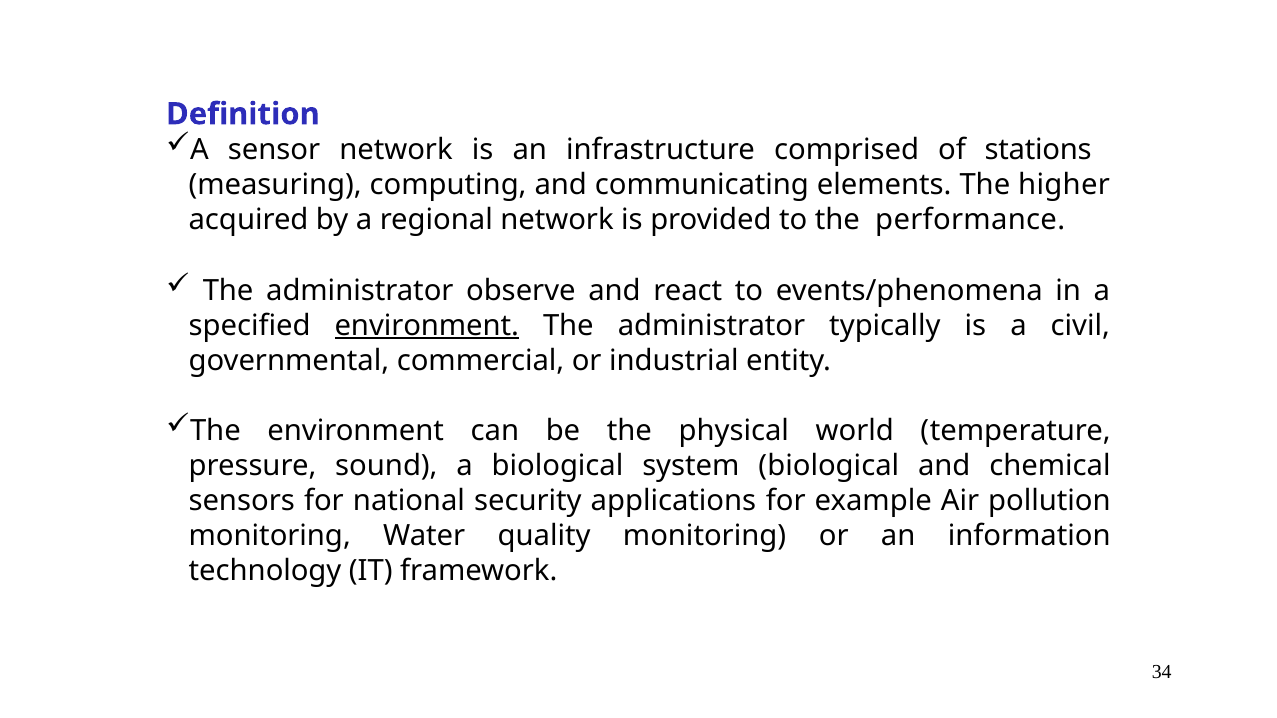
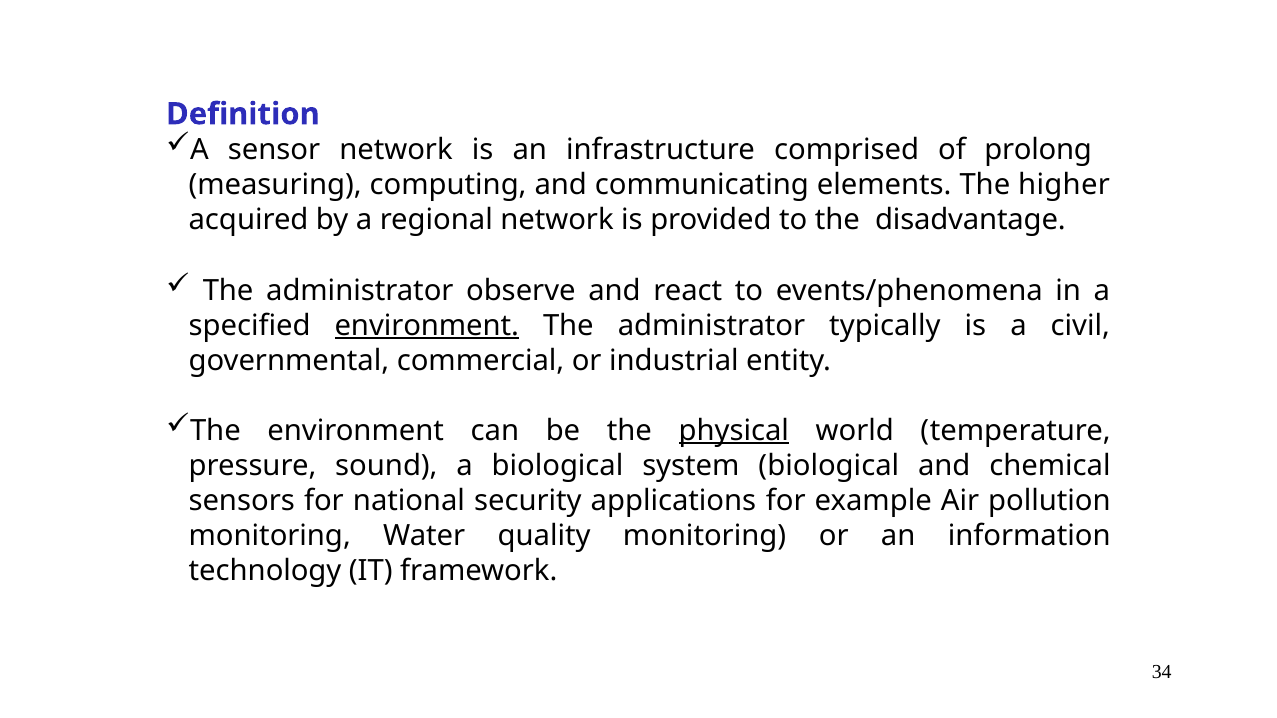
stations: stations -> prolong
performance: performance -> disadvantage
physical underline: none -> present
